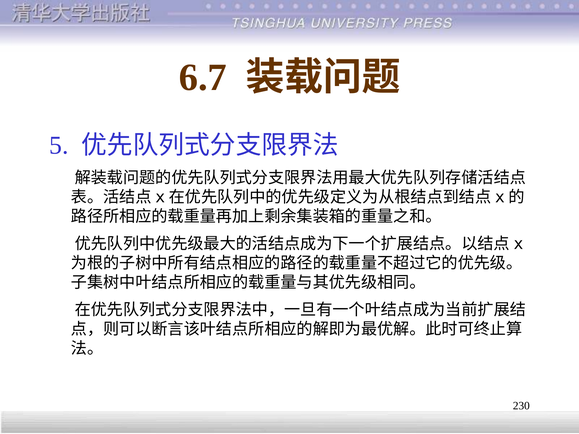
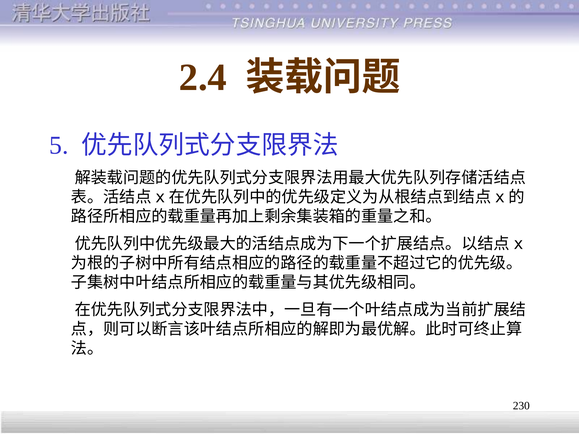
6.7: 6.7 -> 2.4
